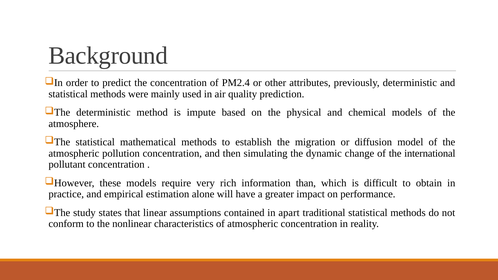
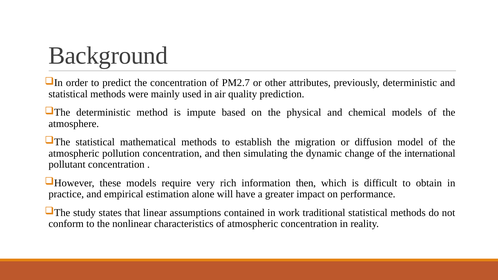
PM2.4: PM2.4 -> PM2.7
information than: than -> then
apart: apart -> work
